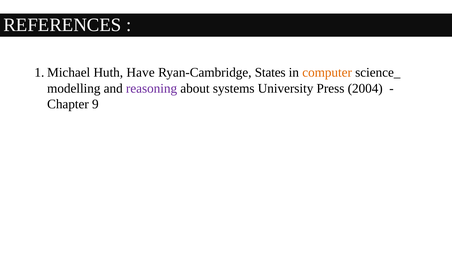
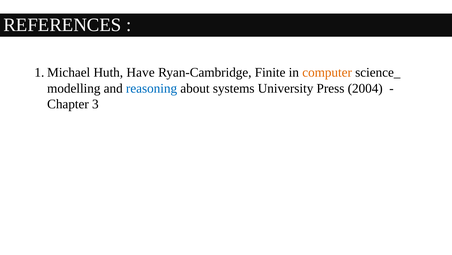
States: States -> Finite
reasoning colour: purple -> blue
9: 9 -> 3
